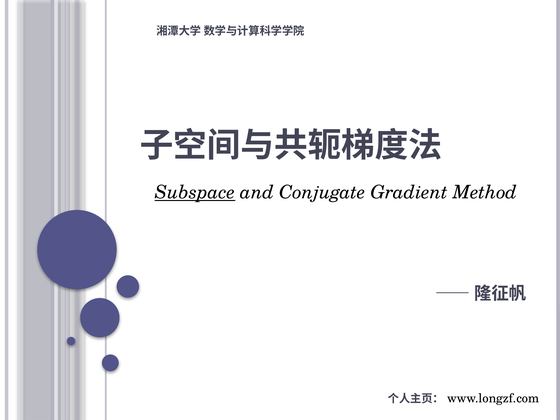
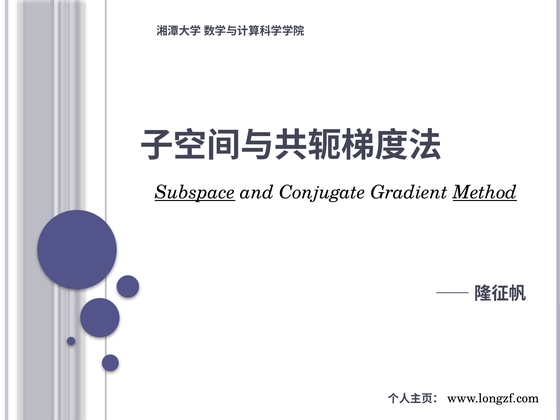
Method underline: none -> present
